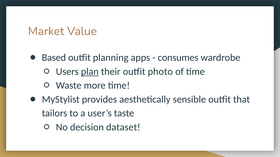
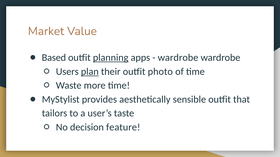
planning underline: none -> present
consumes at (178, 58): consumes -> wardrobe
dataset: dataset -> feature
